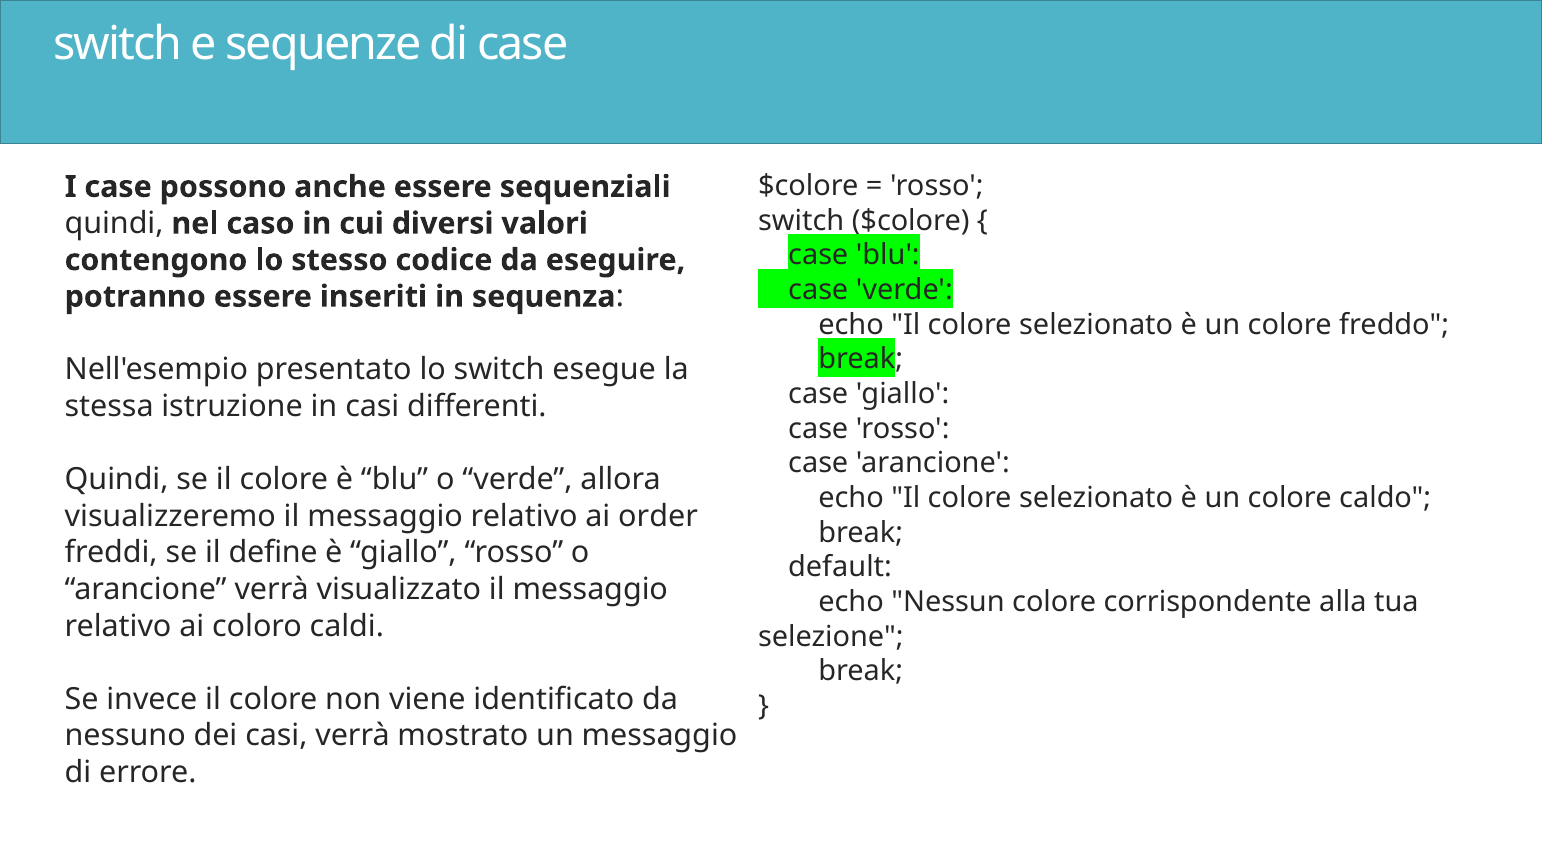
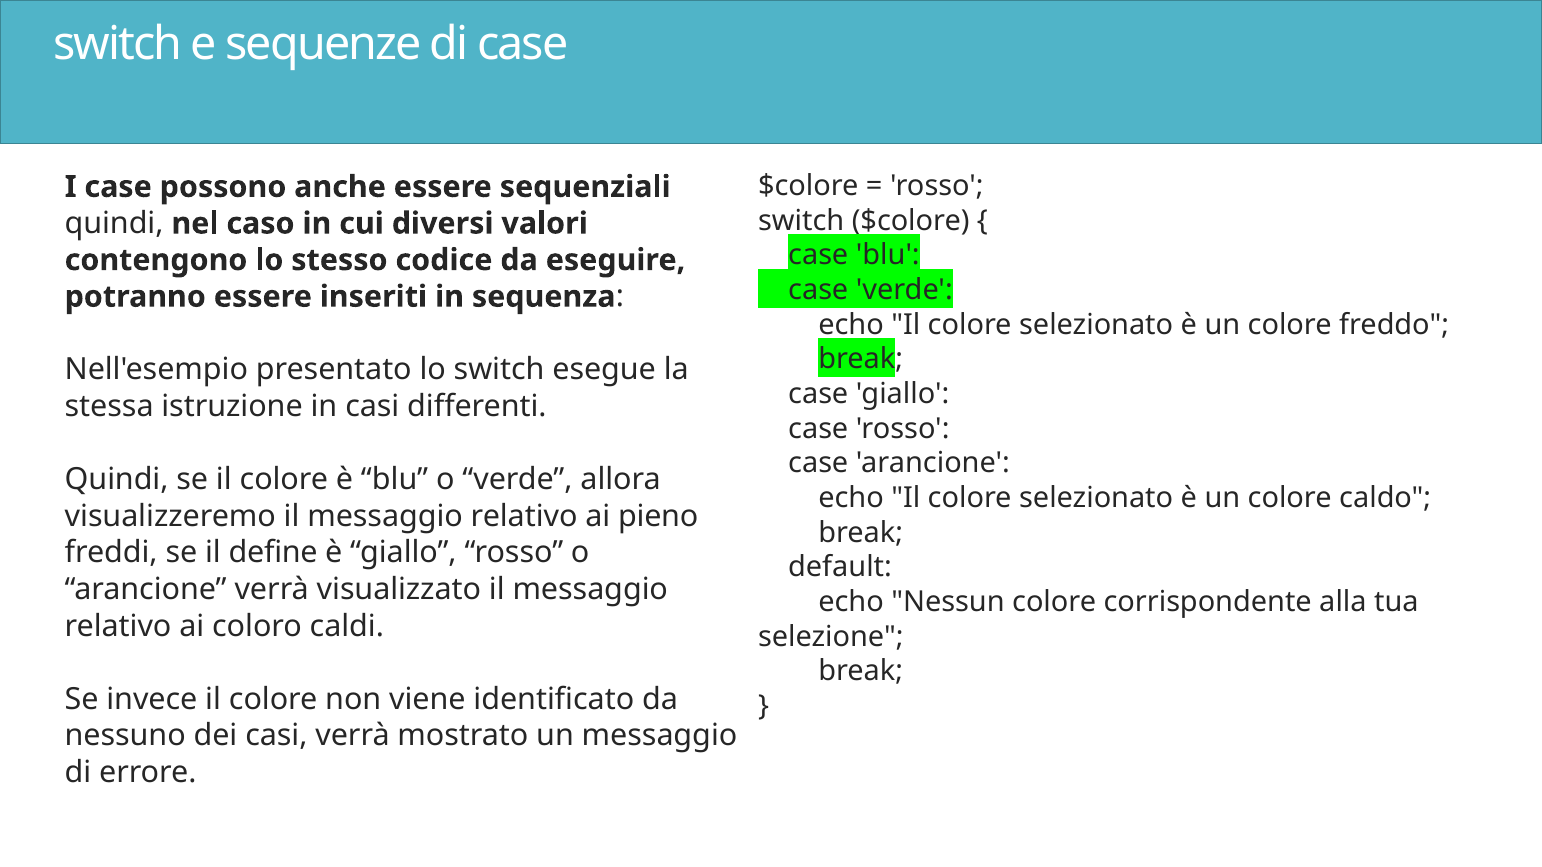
order: order -> pieno
